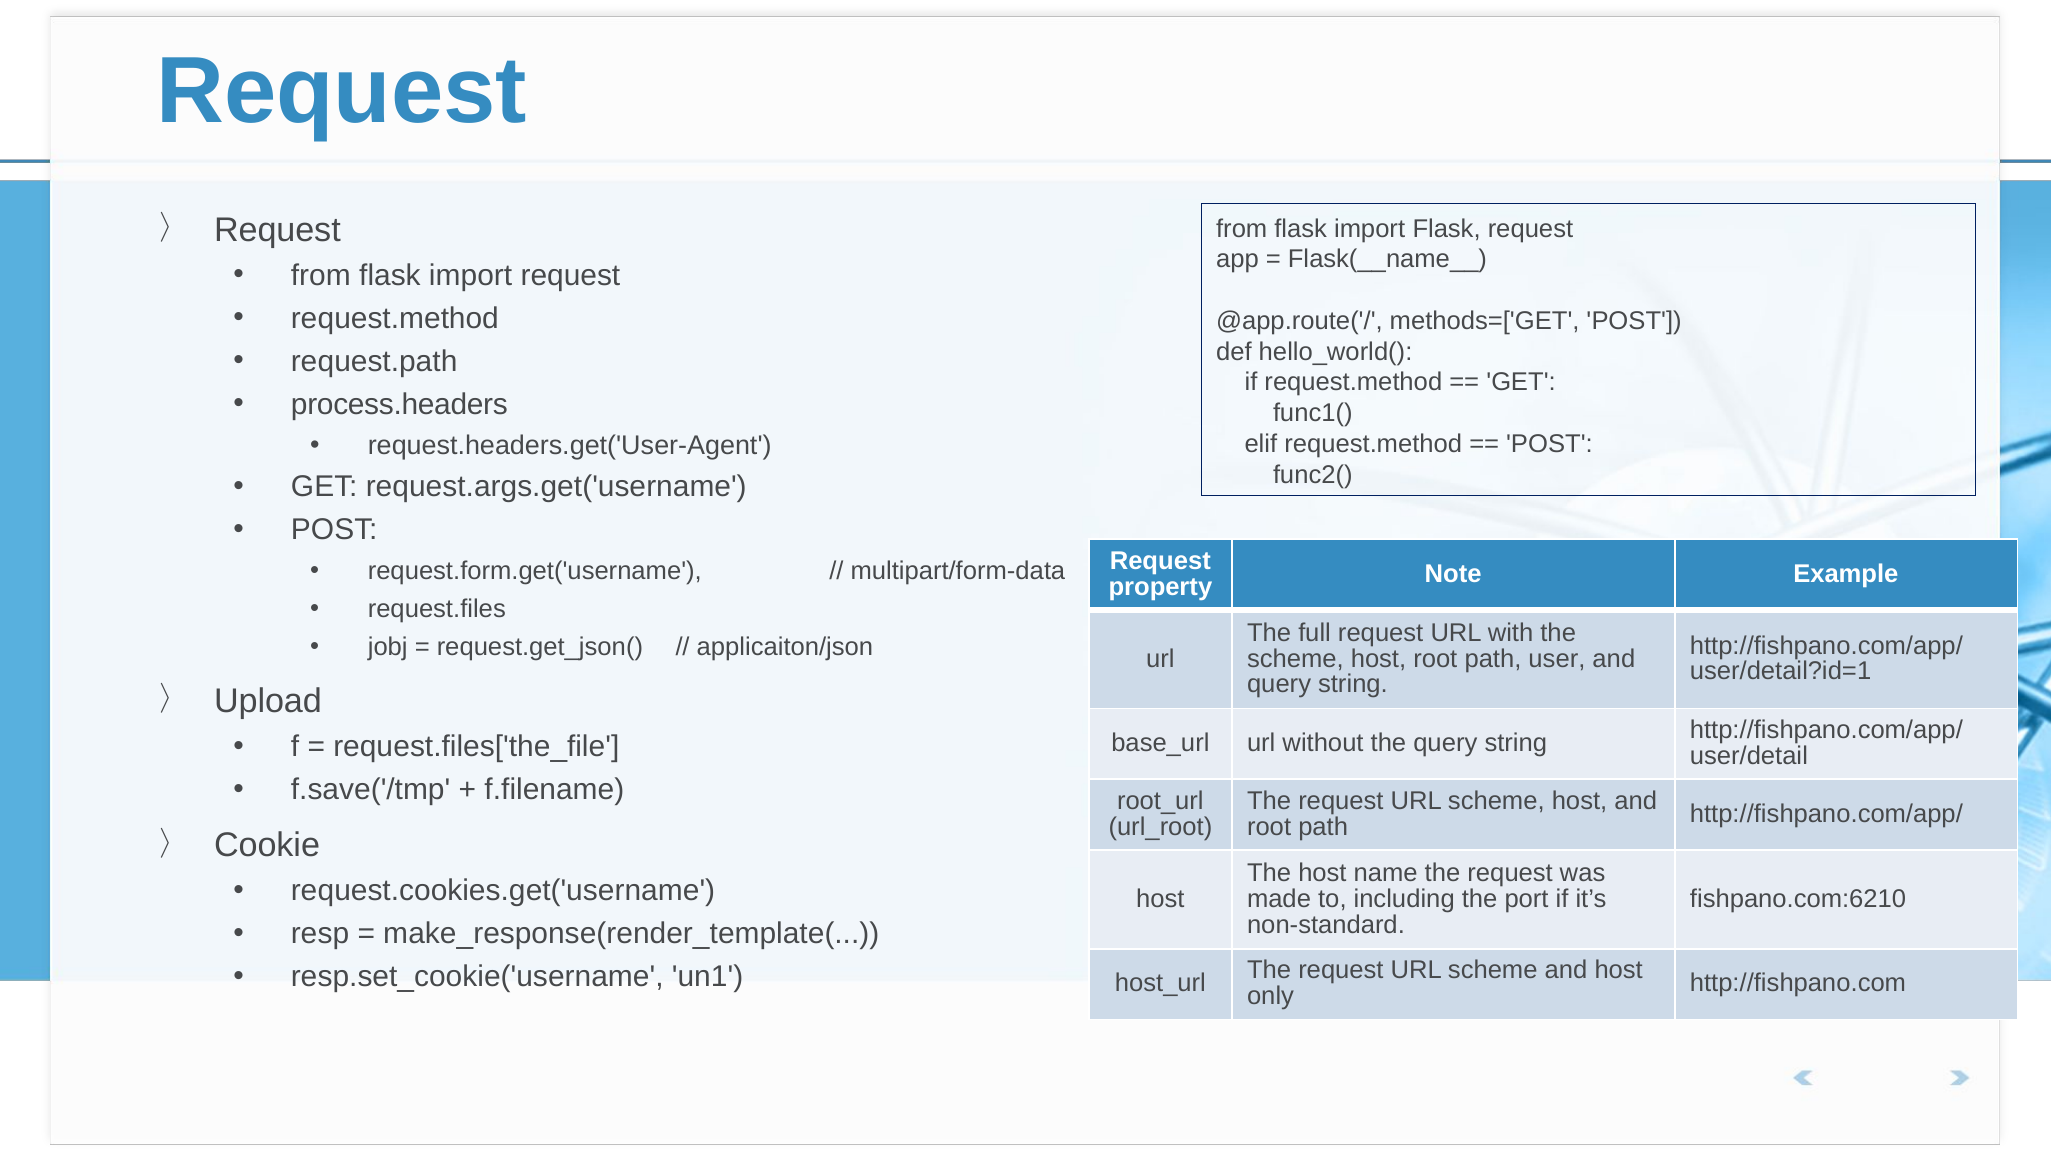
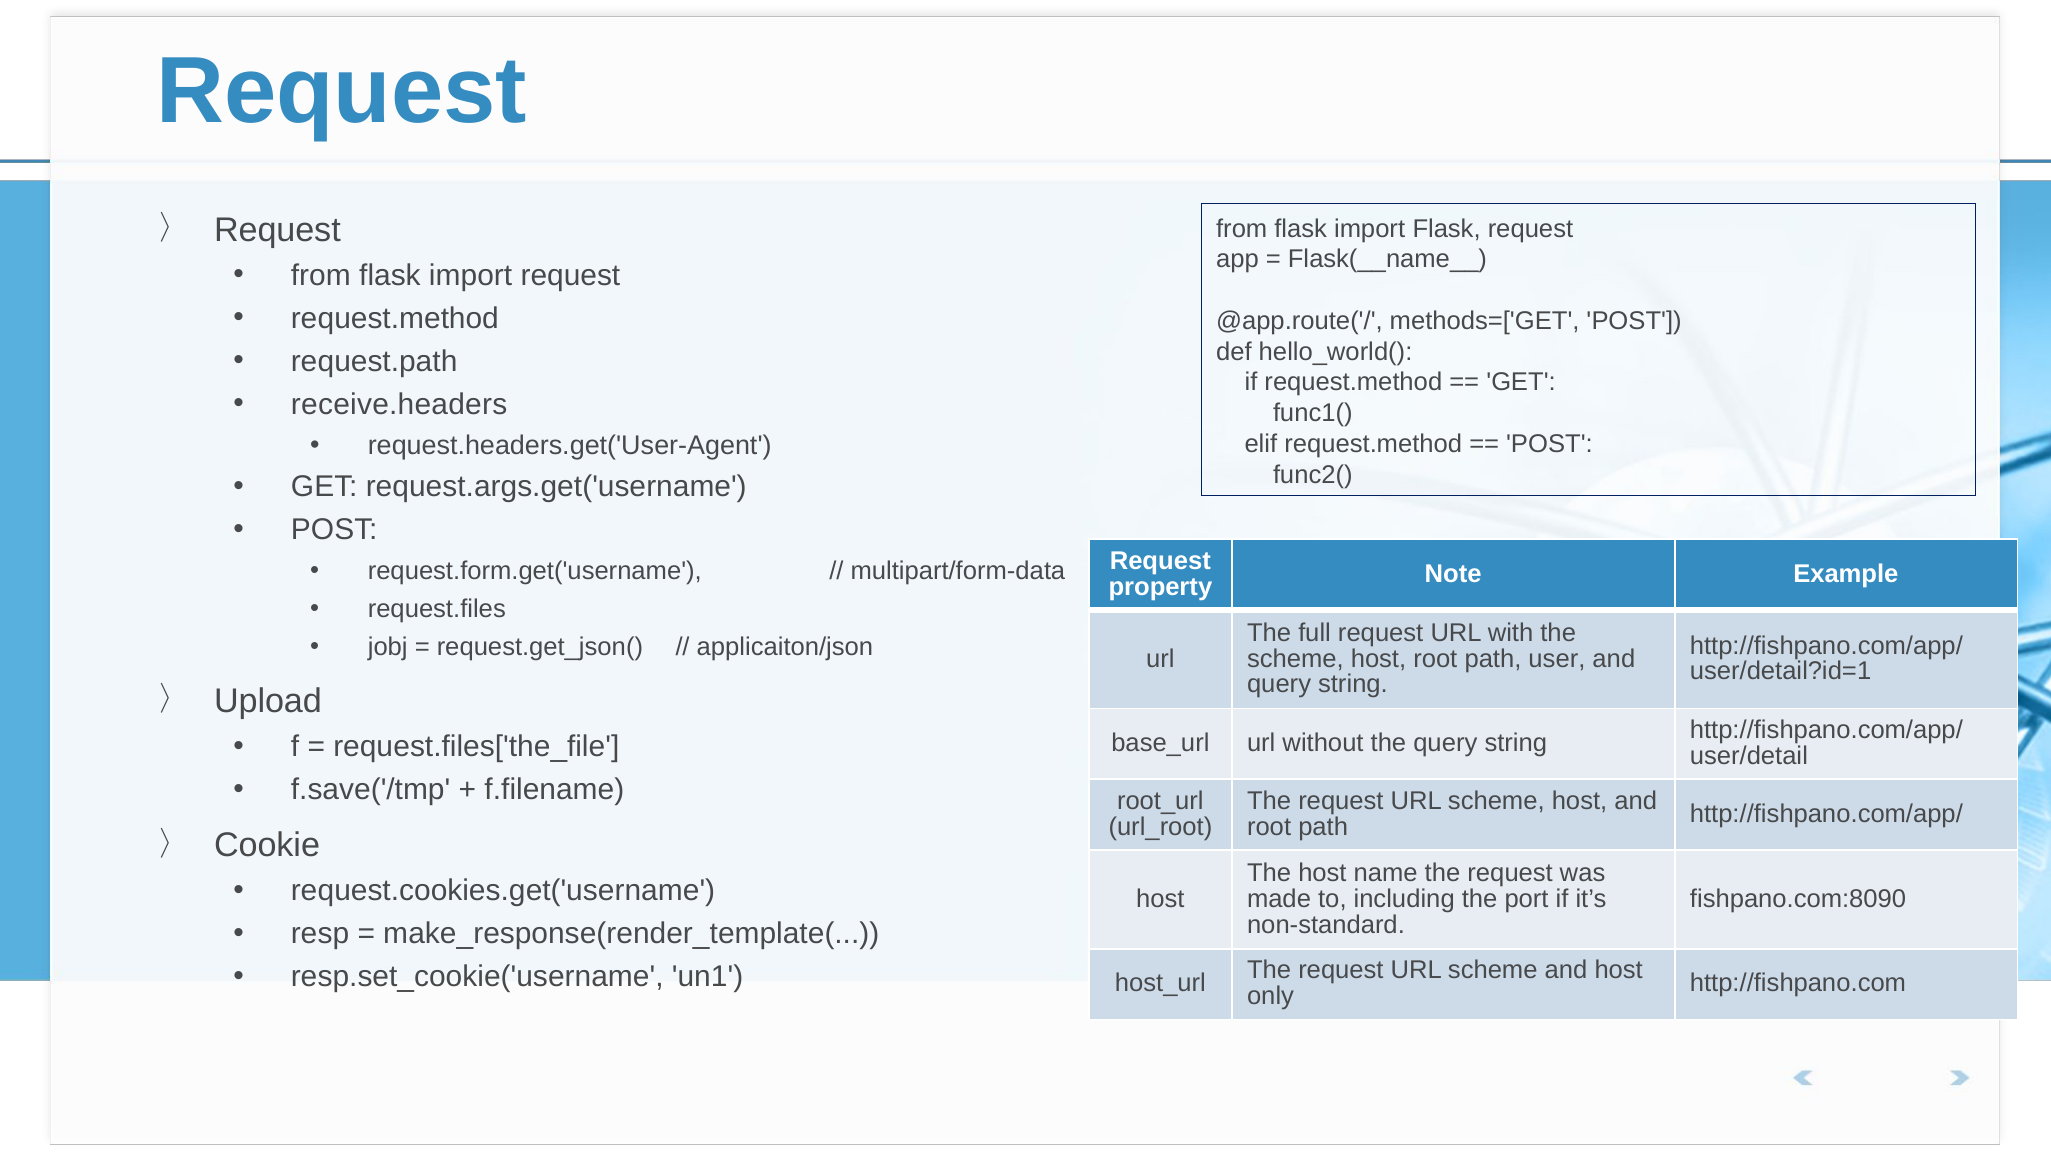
process.headers: process.headers -> receive.headers
fishpano.com:6210: fishpano.com:6210 -> fishpano.com:8090
